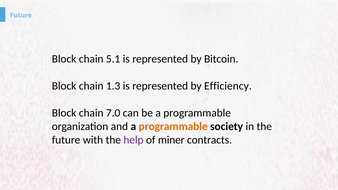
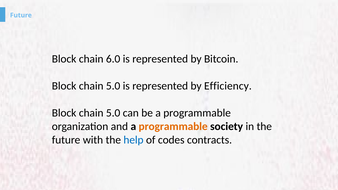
5.1: 5.1 -> 6.0
1.3 at (113, 86): 1.3 -> 5.0
7.0 at (113, 113): 7.0 -> 5.0
help colour: purple -> blue
miner: miner -> codes
